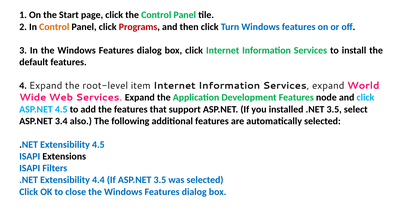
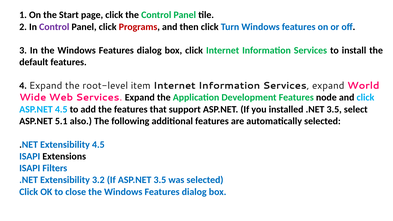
Control at (54, 27) colour: orange -> purple
3.4: 3.4 -> 5.1
4.4: 4.4 -> 3.2
